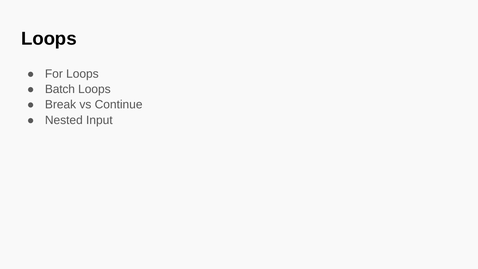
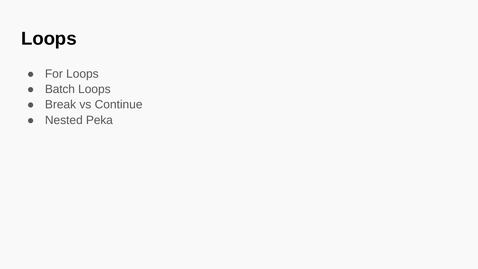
Input: Input -> Peka
